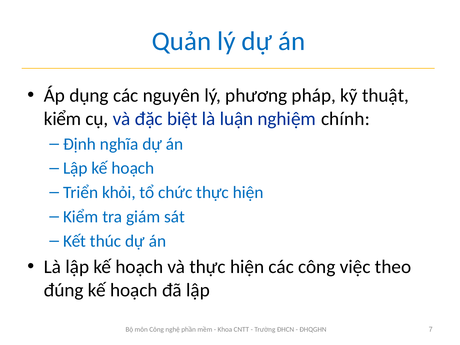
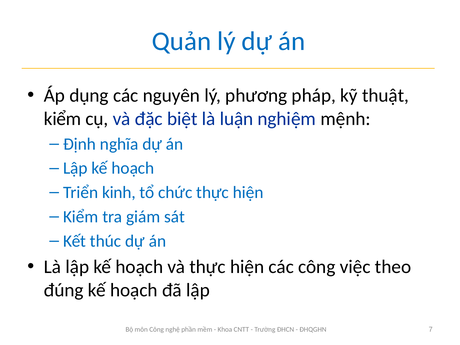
chính: chính -> mệnh
khỏi: khỏi -> kinh
